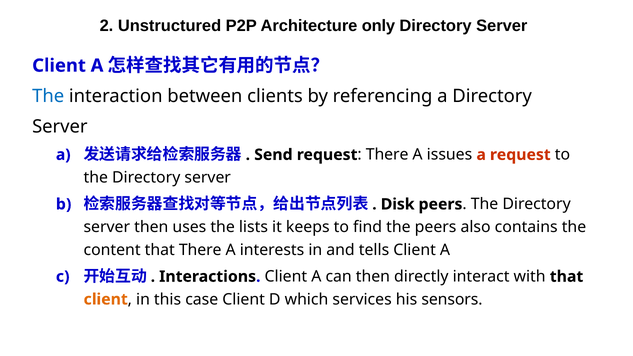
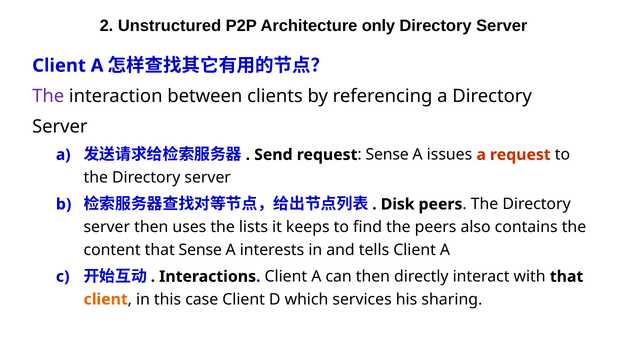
The at (48, 96) colour: blue -> purple
There at (387, 155): There -> Sense
that There: There -> Sense
sensors: sensors -> sharing
